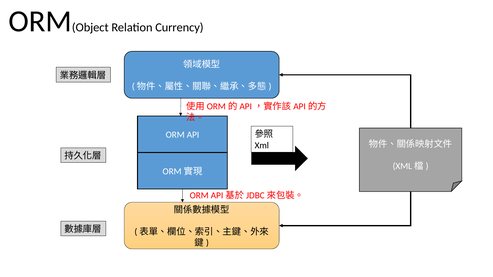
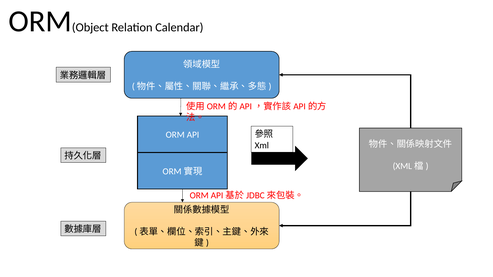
Currency: Currency -> Calendar
